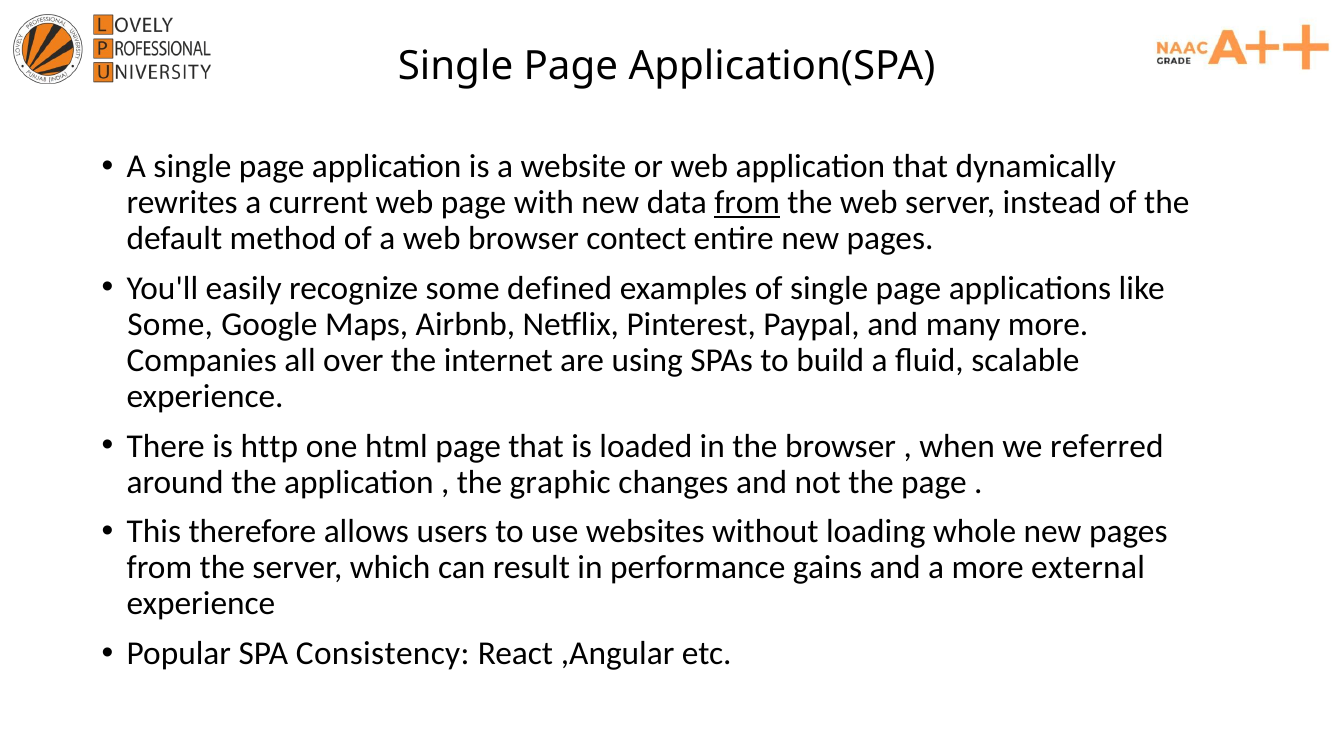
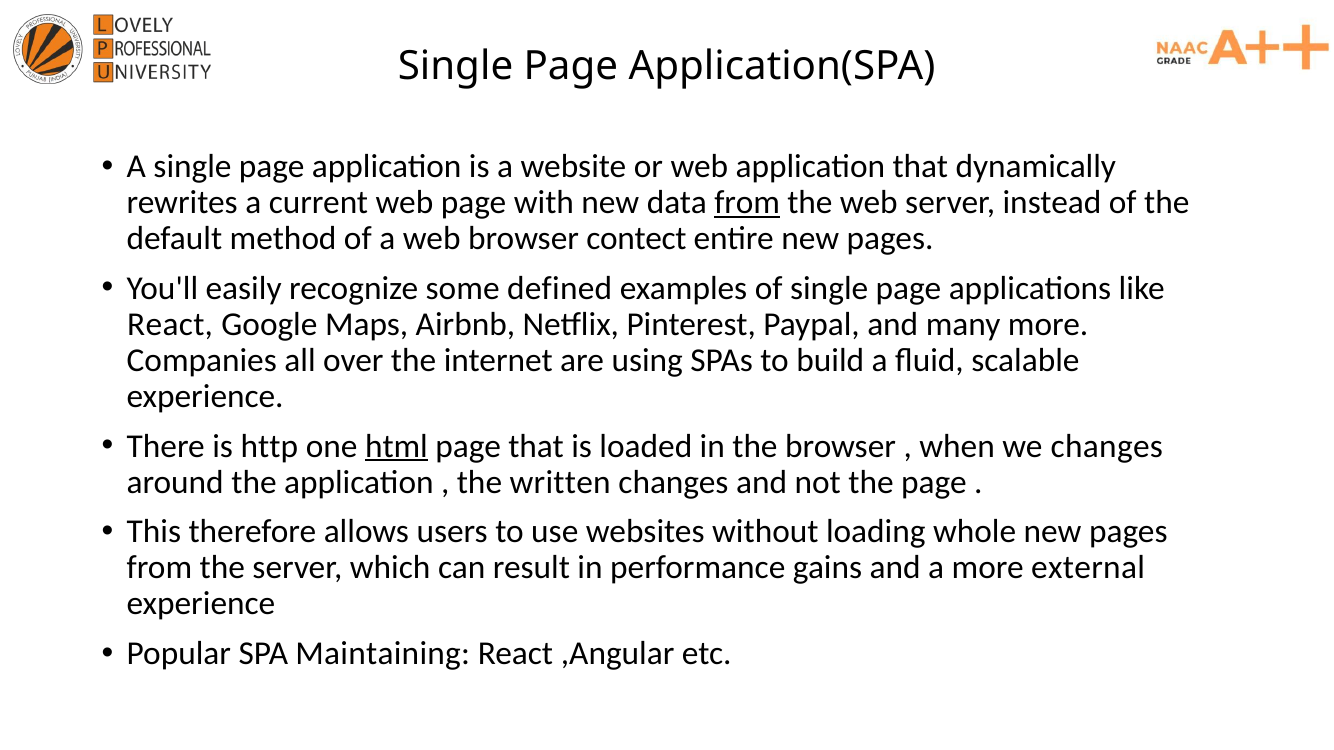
Some at (170, 324): Some -> React
html underline: none -> present
we referred: referred -> changes
graphic: graphic -> written
Consistency: Consistency -> Maintaining
